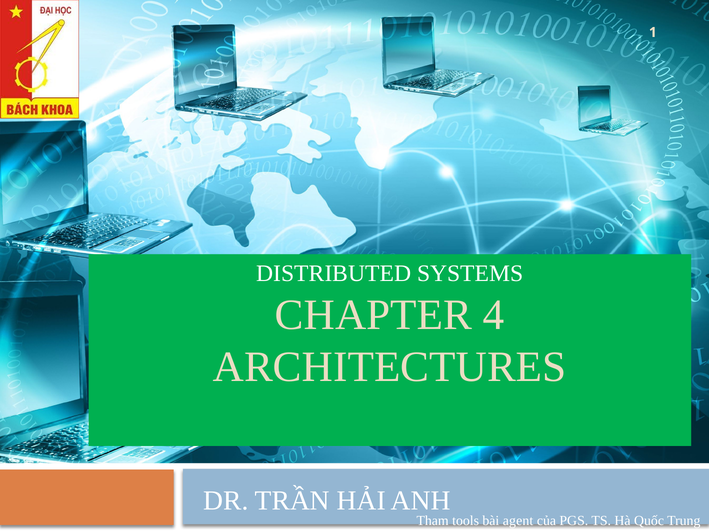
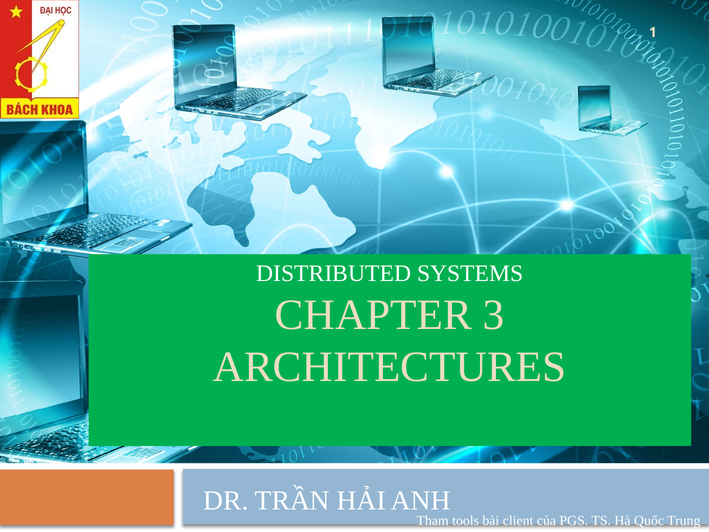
4: 4 -> 3
agent: agent -> client
